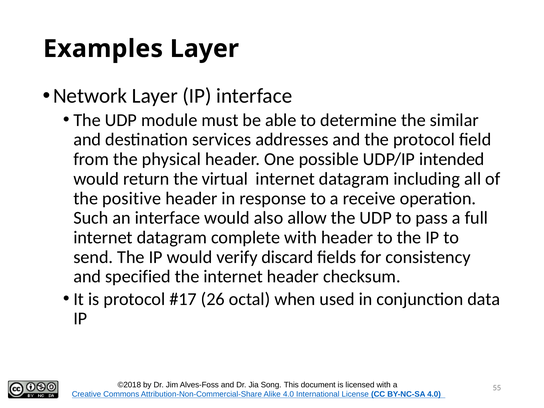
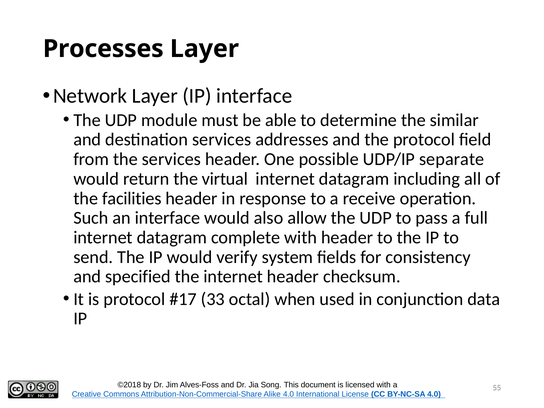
Examples: Examples -> Processes
the physical: physical -> services
intended: intended -> separate
positive: positive -> facilities
discard: discard -> system
26: 26 -> 33
